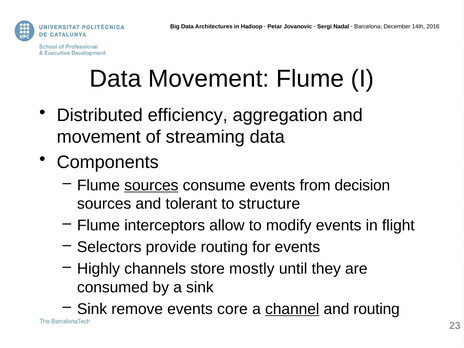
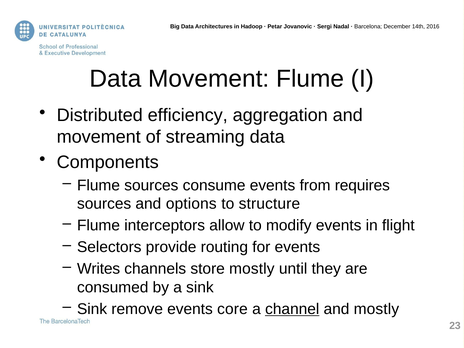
sources at (151, 185) underline: present -> none
decision: decision -> requires
tolerant: tolerant -> options
Highly: Highly -> Writes
and routing: routing -> mostly
